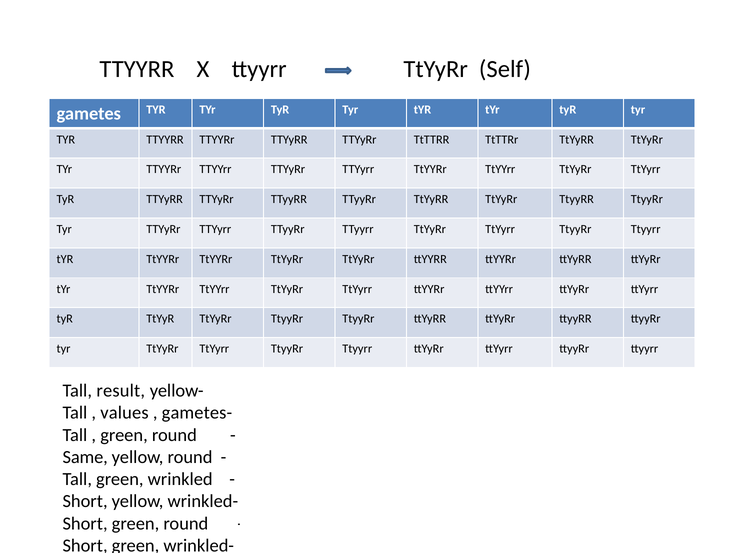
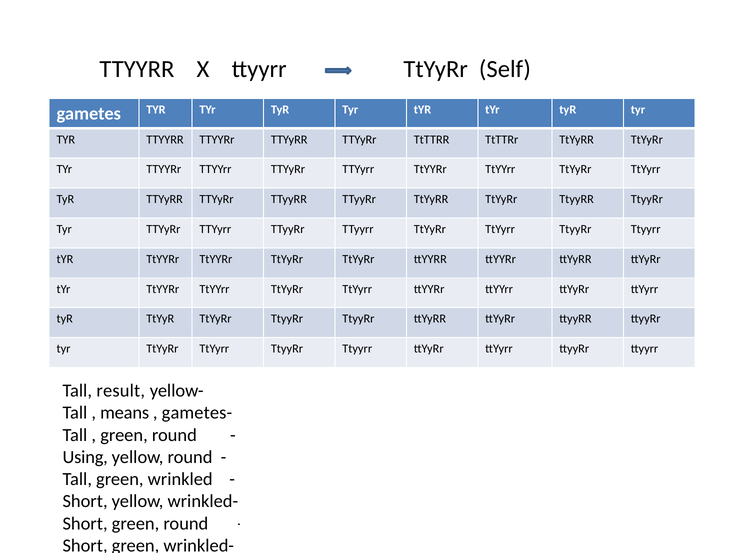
values: values -> means
Same: Same -> Using
